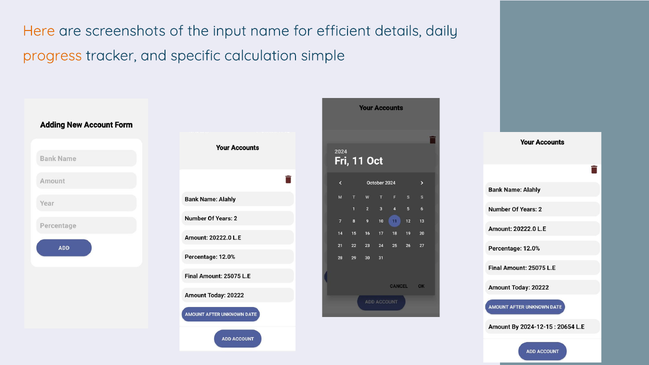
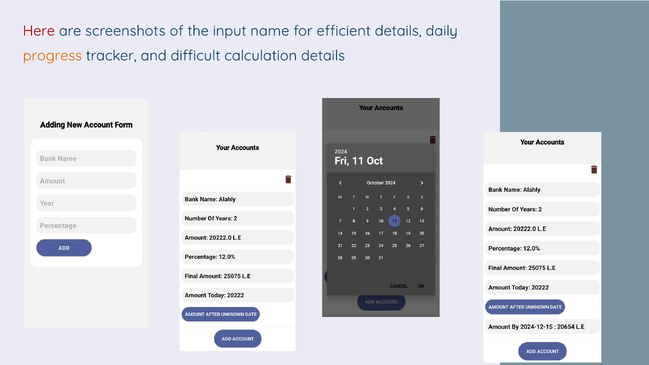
Here colour: orange -> red
specific: specific -> difficult
calculation simple: simple -> details
